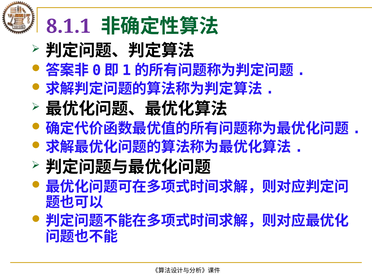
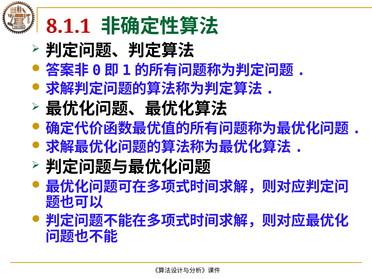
8.1.1 colour: purple -> red
